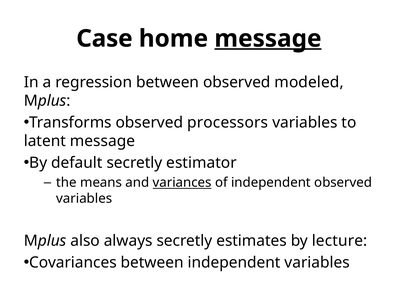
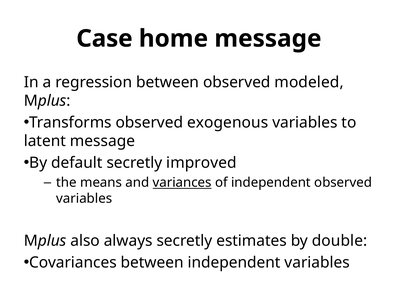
message at (268, 39) underline: present -> none
processors: processors -> exogenous
estimator: estimator -> improved
lecture: lecture -> double
